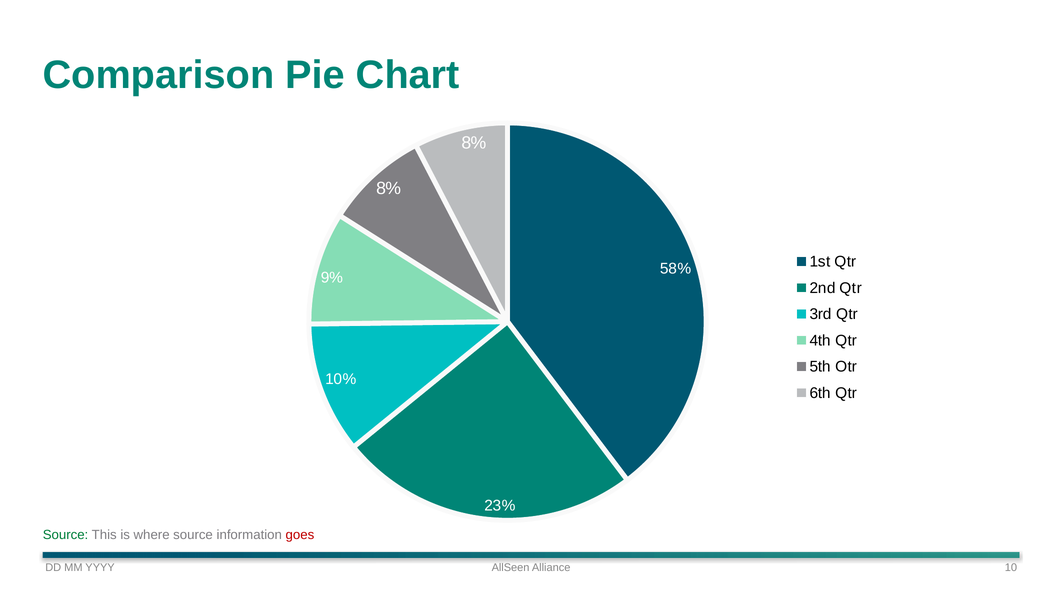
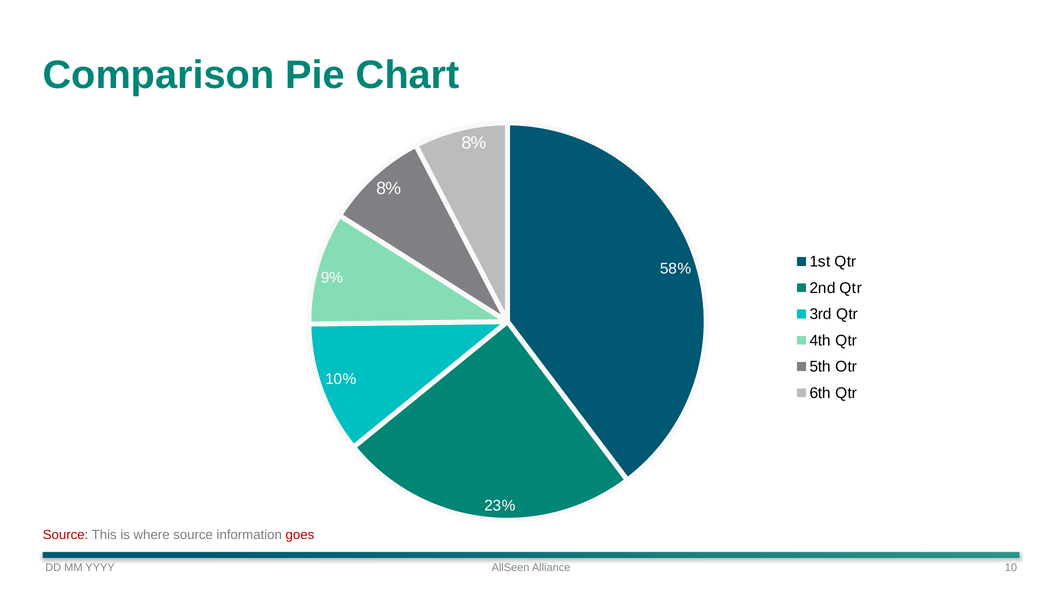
Source at (66, 535) colour: green -> red
